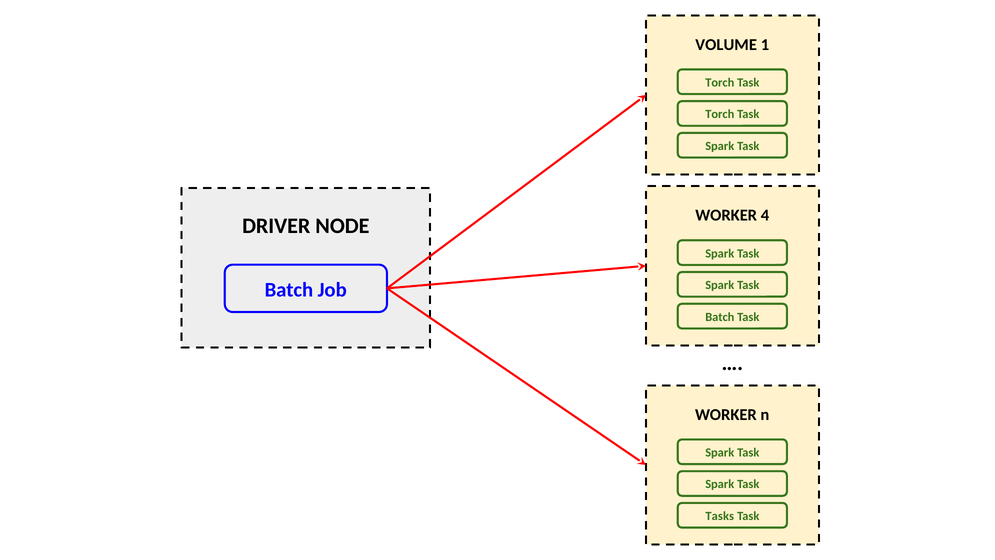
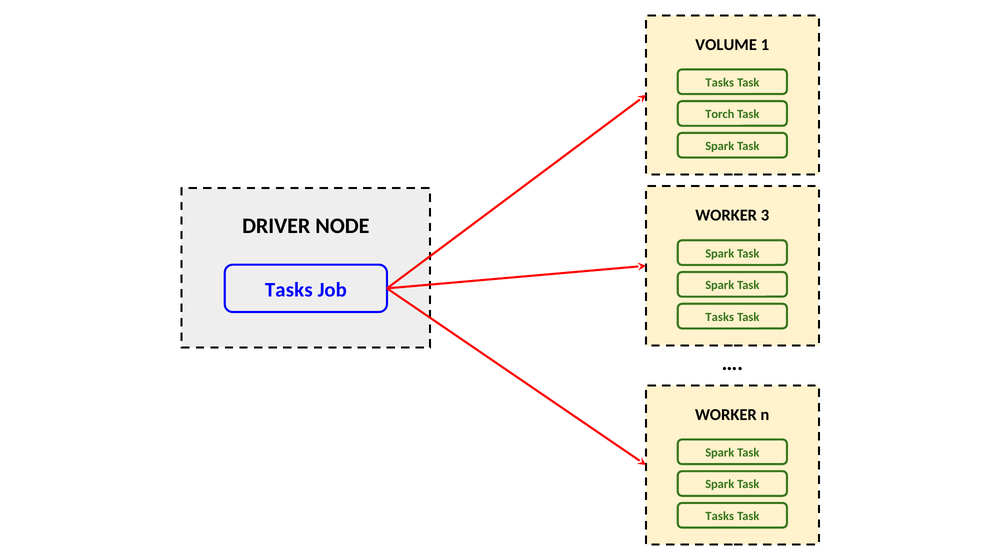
Torch at (720, 83): Torch -> Tasks
4: 4 -> 3
Batch at (289, 290): Batch -> Tasks
Batch at (720, 317): Batch -> Tasks
